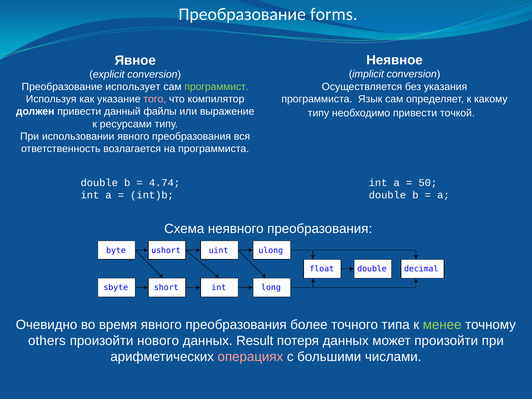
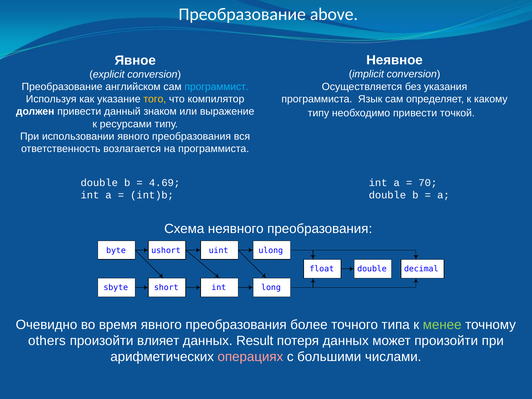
forms: forms -> above
использует: использует -> английском
программист colour: light green -> light blue
того colour: pink -> yellow
файлы: файлы -> знаком
4.74: 4.74 -> 4.69
50: 50 -> 70
нового: нового -> влияет
